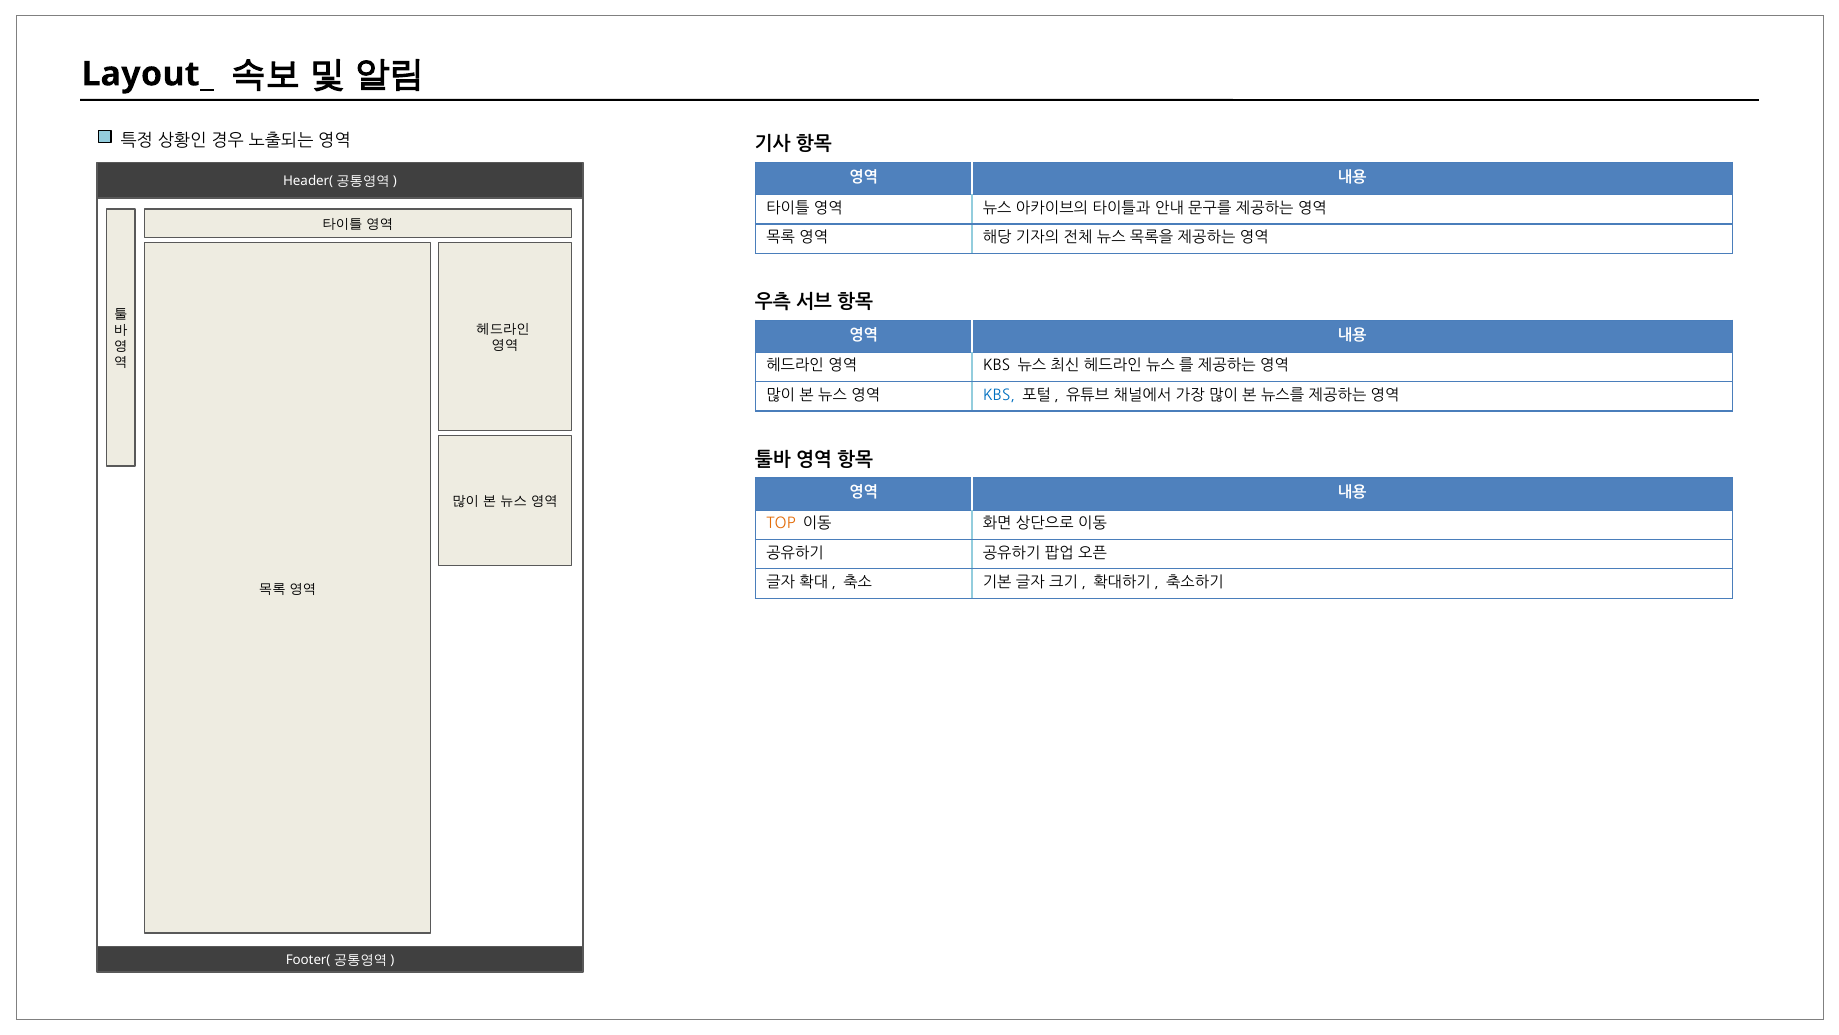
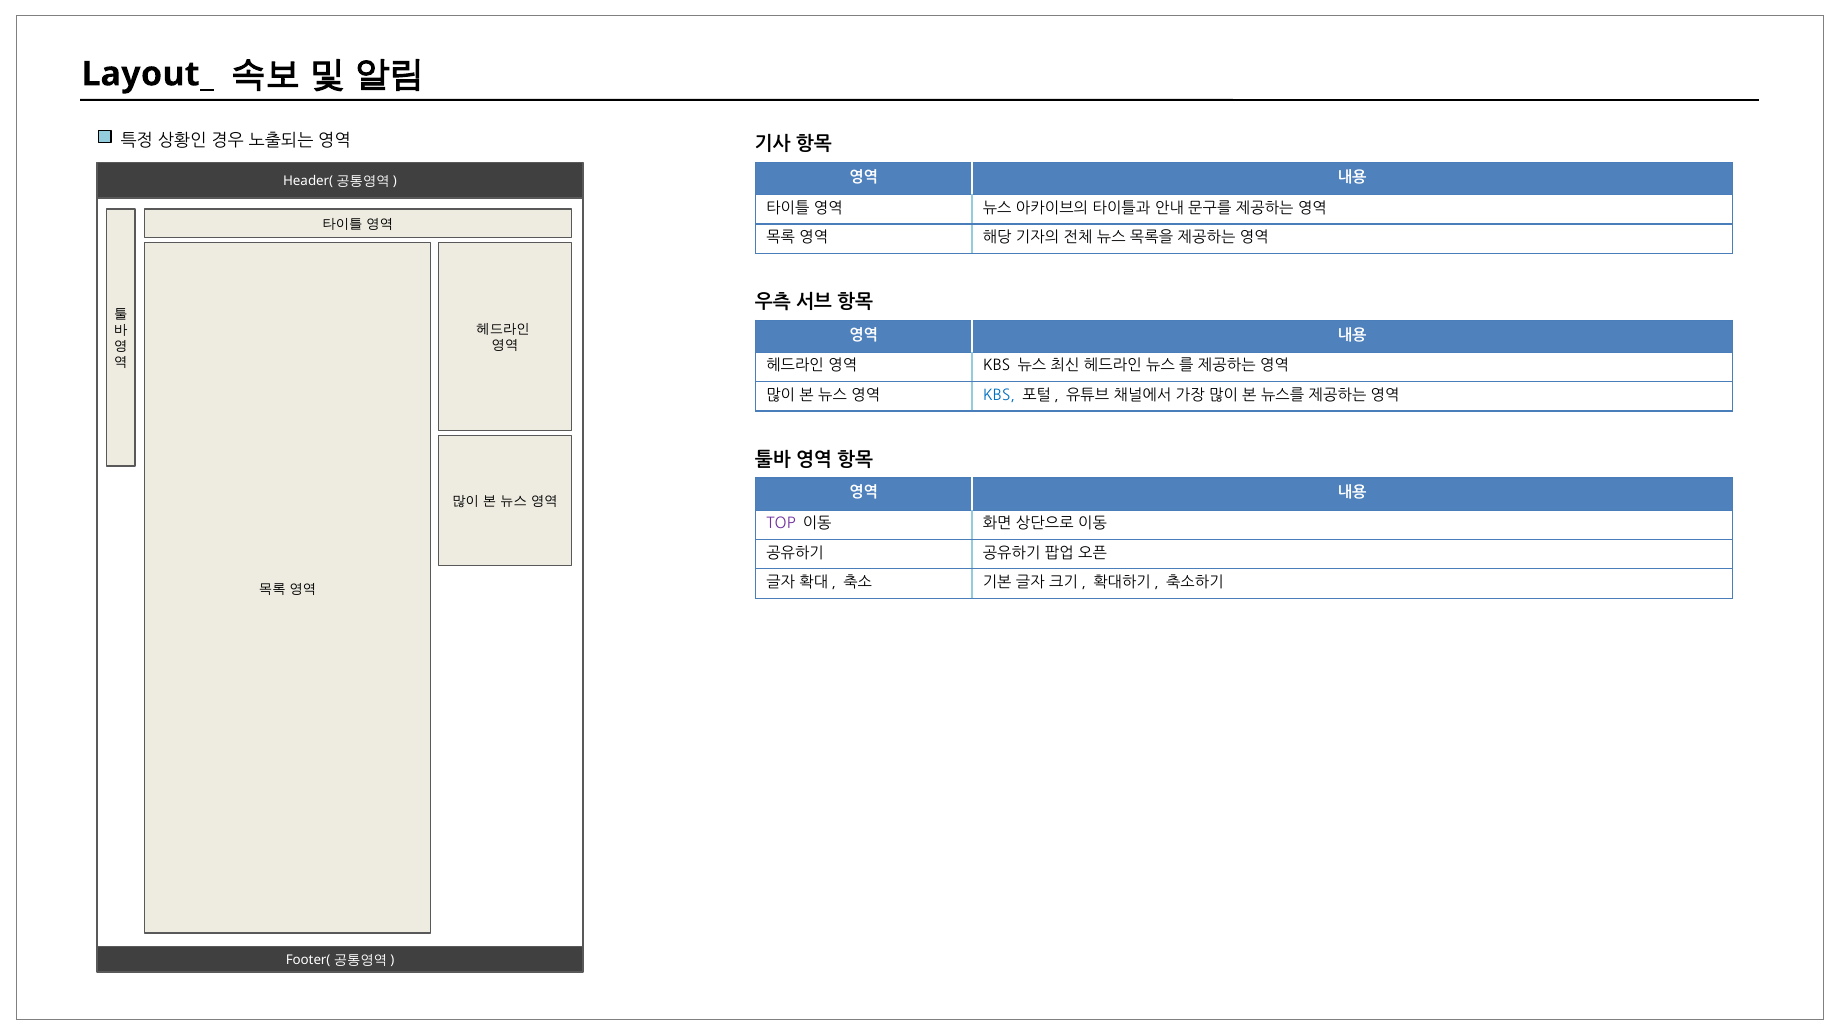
TOP colour: orange -> purple
